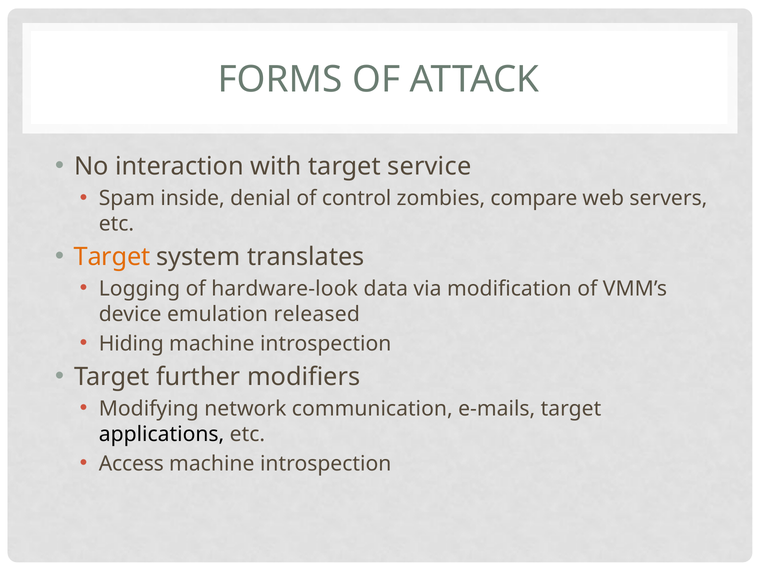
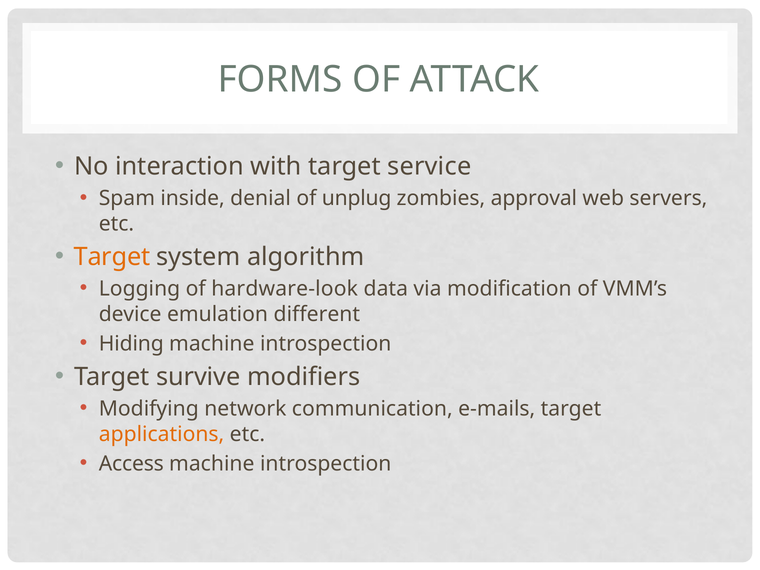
control: control -> unplug
compare: compare -> approval
translates: translates -> algorithm
released: released -> different
further: further -> survive
applications colour: black -> orange
